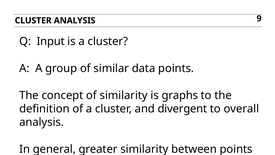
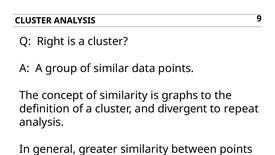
Input: Input -> Right
overall: overall -> repeat
